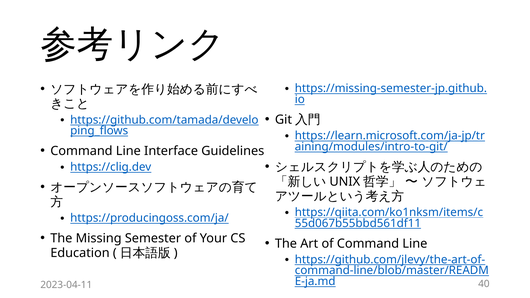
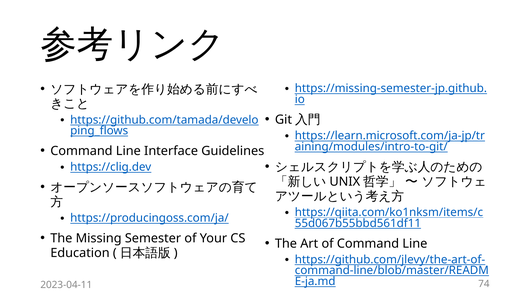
40: 40 -> 74
